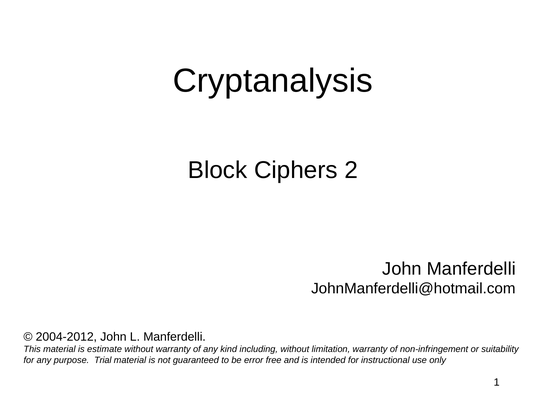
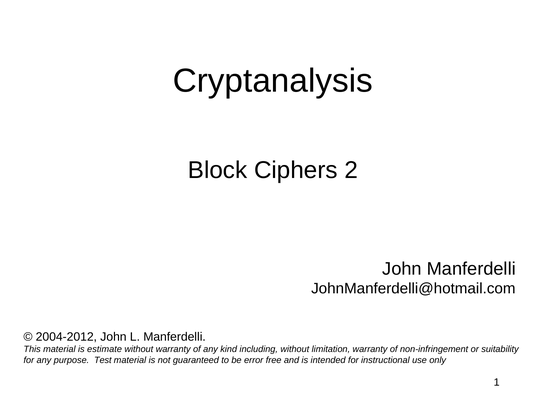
Trial: Trial -> Test
